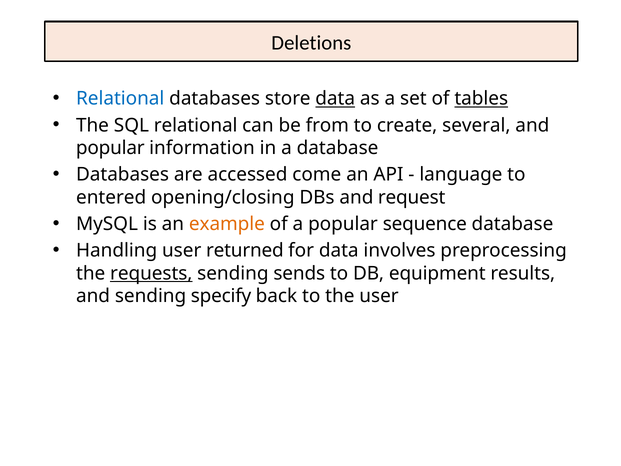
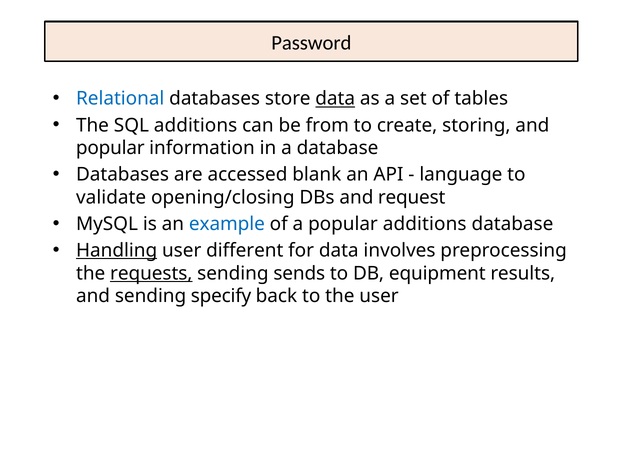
Deletions: Deletions -> Password
tables underline: present -> none
SQL relational: relational -> additions
several: several -> storing
come: come -> blank
entered: entered -> validate
example colour: orange -> blue
popular sequence: sequence -> additions
Handling underline: none -> present
returned: returned -> different
